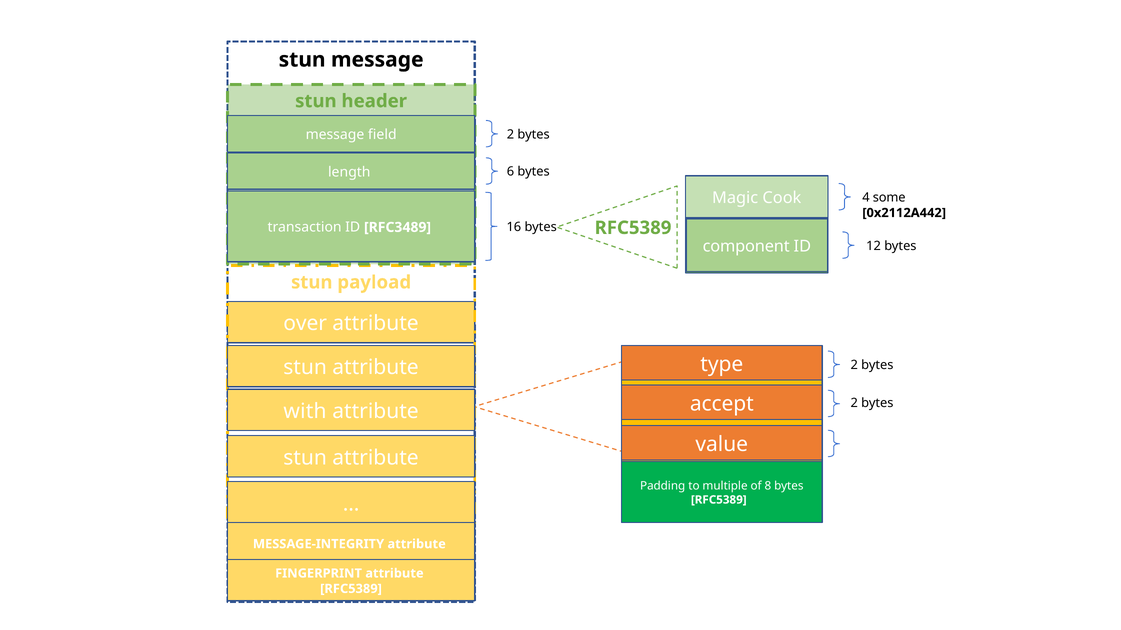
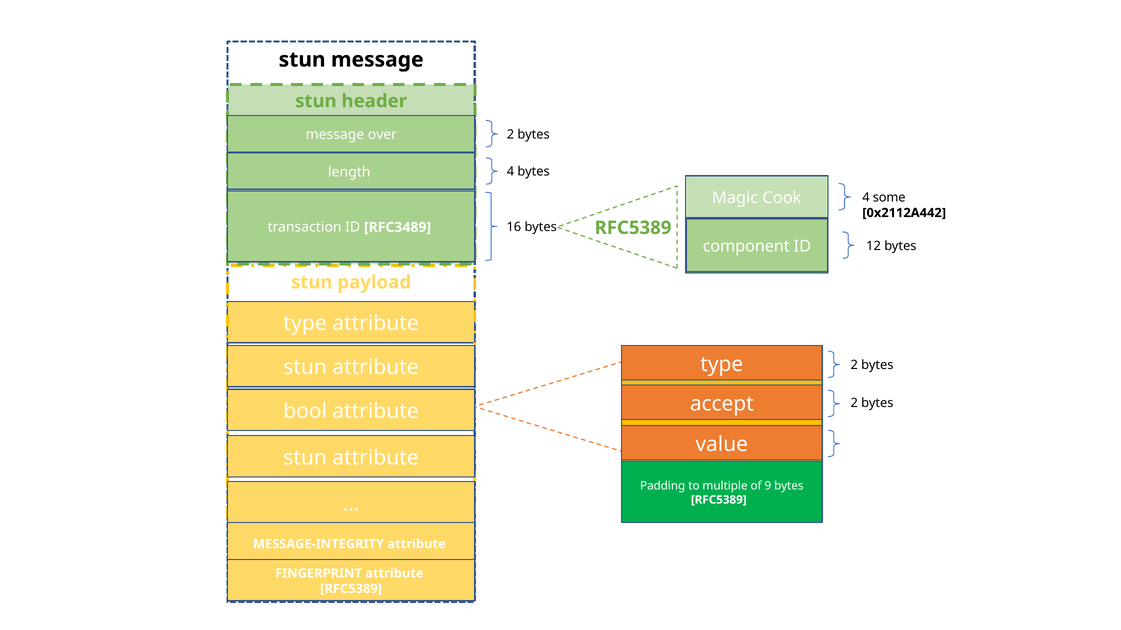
field: field -> over
length 6: 6 -> 4
over at (305, 324): over -> type
with: with -> bool
8: 8 -> 9
